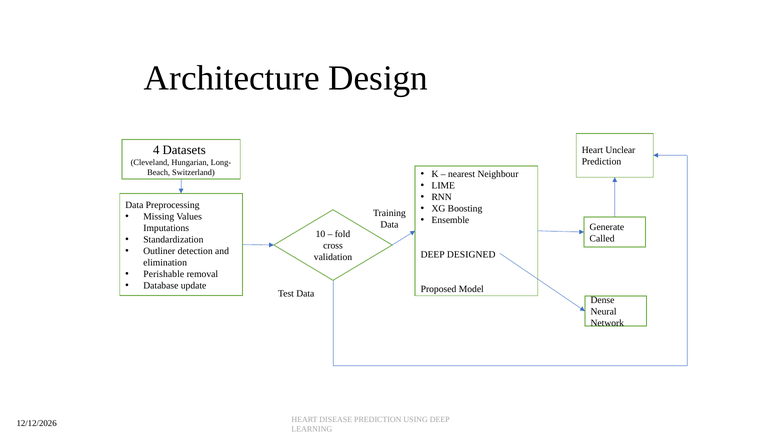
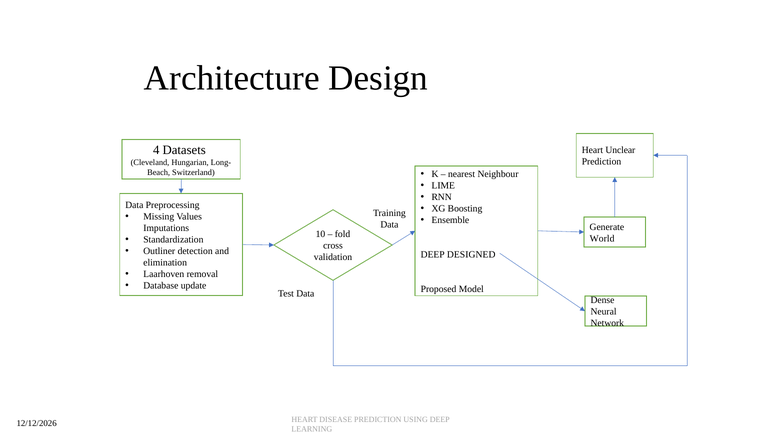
Called: Called -> World
Perishable: Perishable -> Laarhoven
